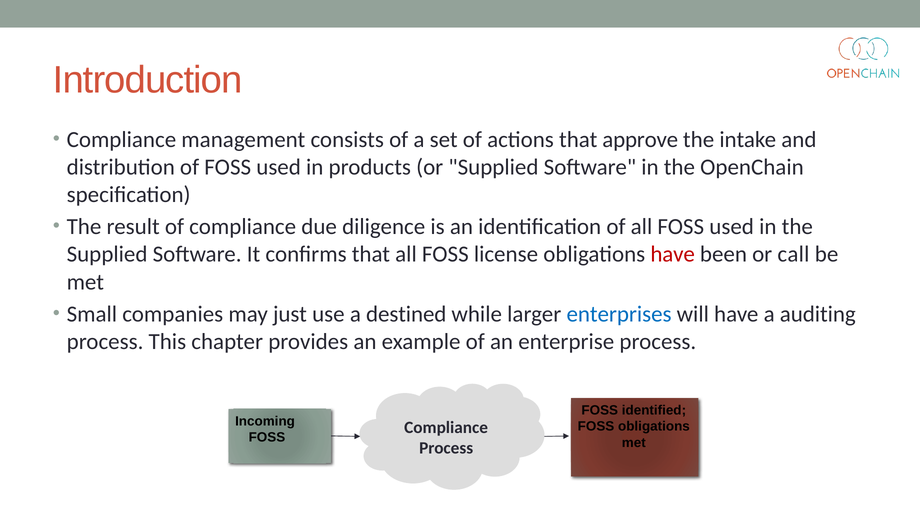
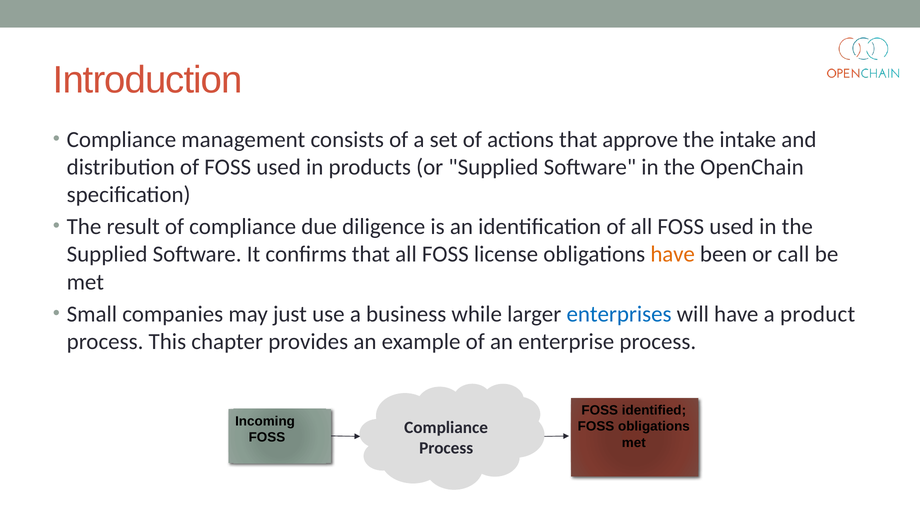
have at (673, 255) colour: red -> orange
destined: destined -> business
auditing: auditing -> product
